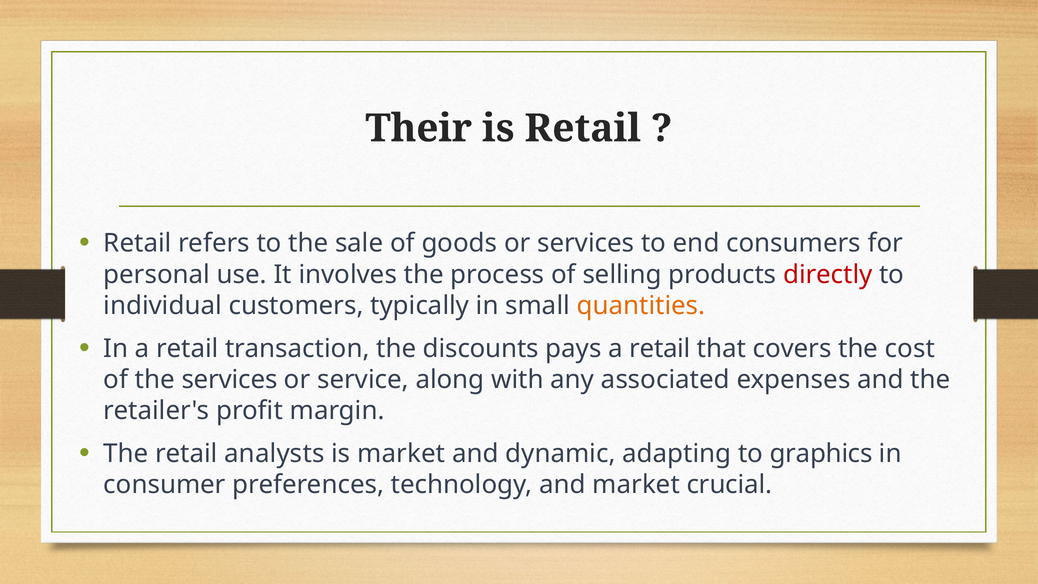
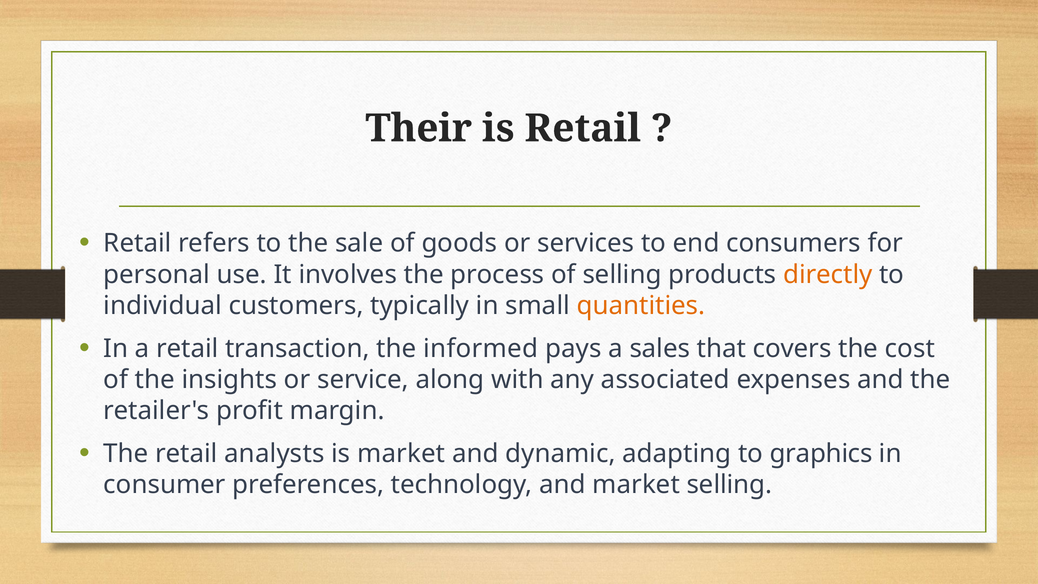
directly colour: red -> orange
discounts: discounts -> informed
pays a retail: retail -> sales
the services: services -> insights
market crucial: crucial -> selling
